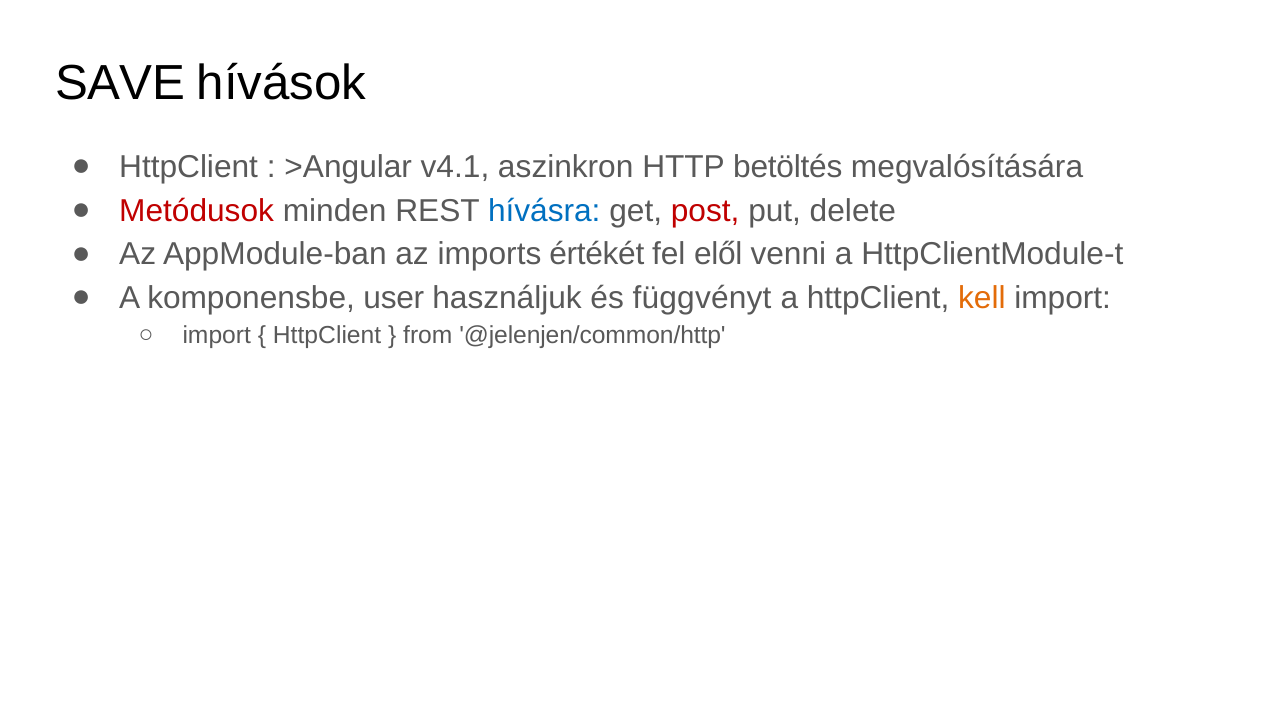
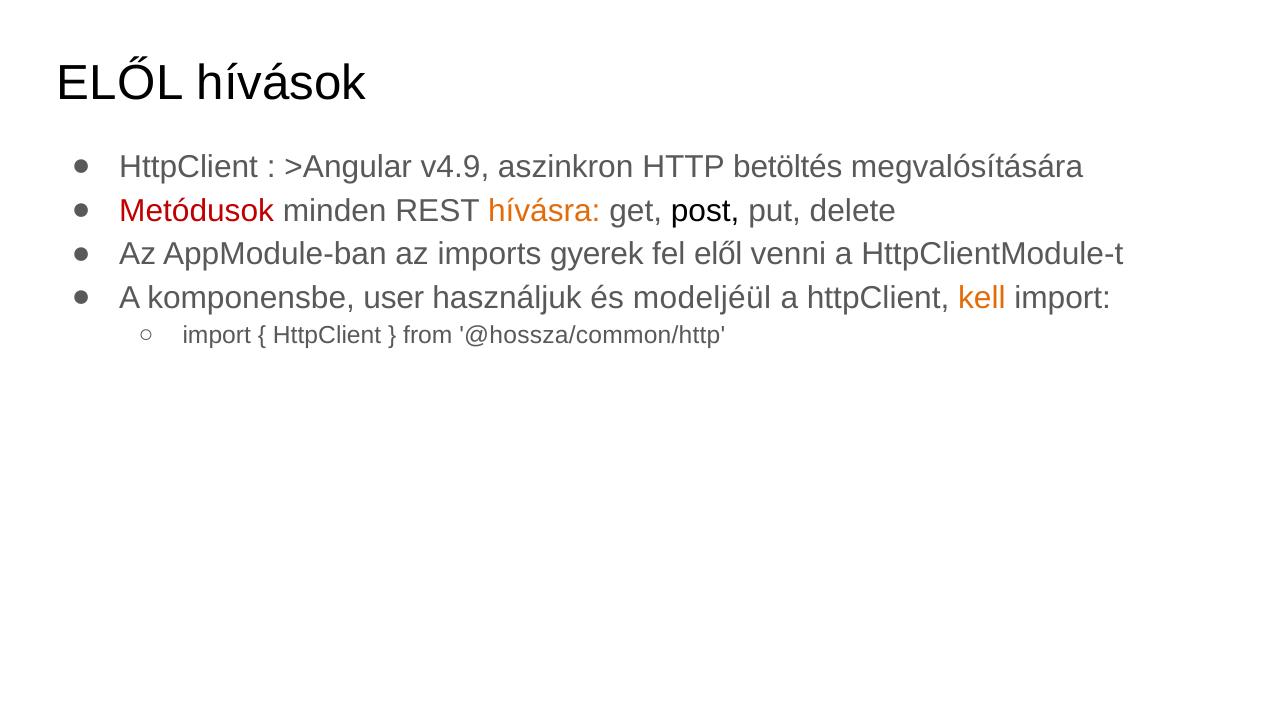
SAVE at (120, 83): SAVE -> ELŐL
v4.1: v4.1 -> v4.9
hívásra colour: blue -> orange
post colour: red -> black
értékét: értékét -> gyerek
függvényt: függvényt -> modeljéül
@jelenjen/common/http: @jelenjen/common/http -> @hossza/common/http
